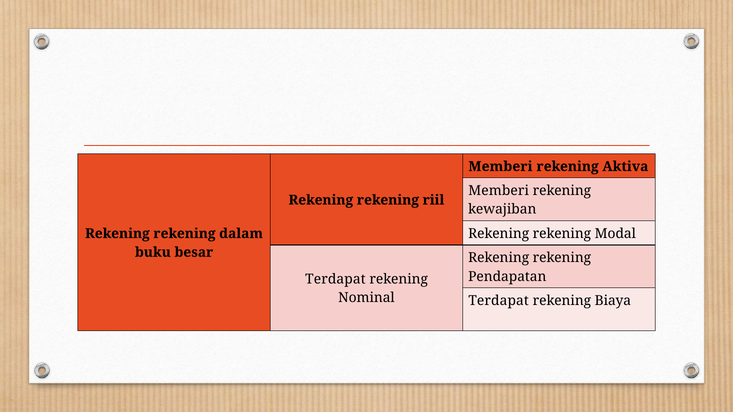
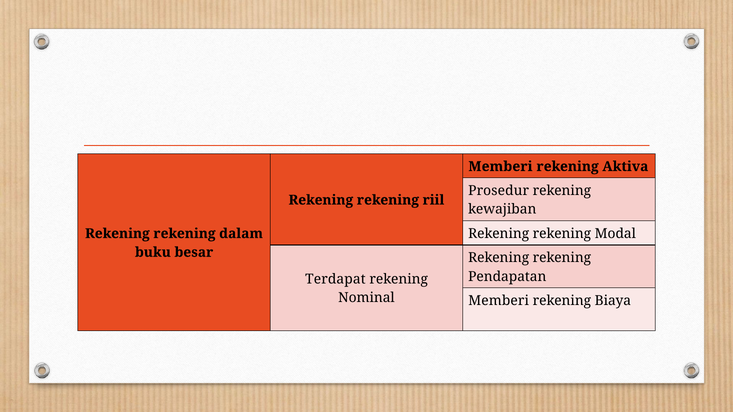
Memberi at (499, 191): Memberi -> Prosedur
Terdapat at (499, 301): Terdapat -> Memberi
